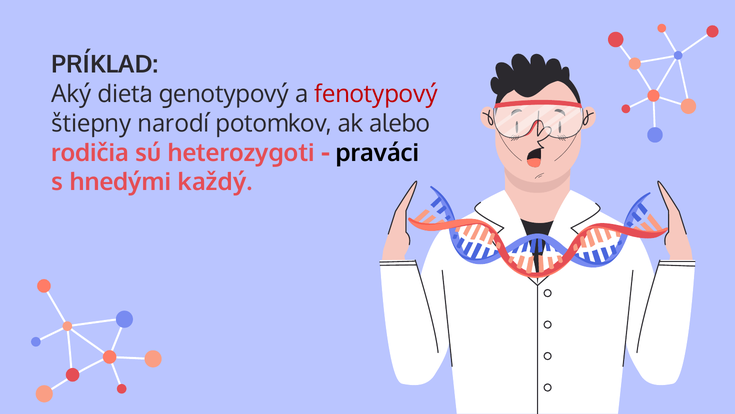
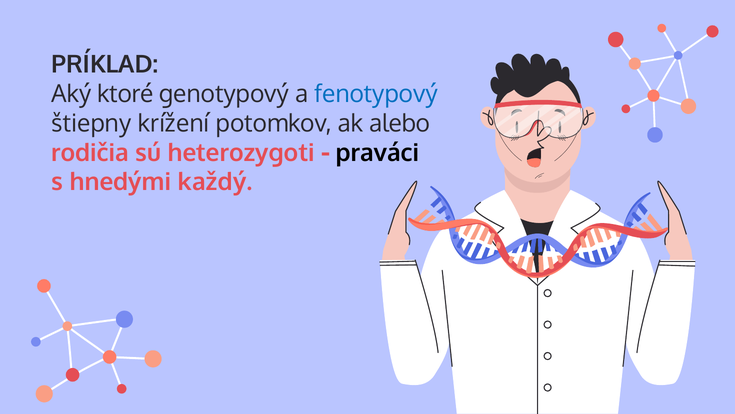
dieťa: dieťa -> ktoré
fenotypový colour: red -> blue
narodí: narodí -> krížení
